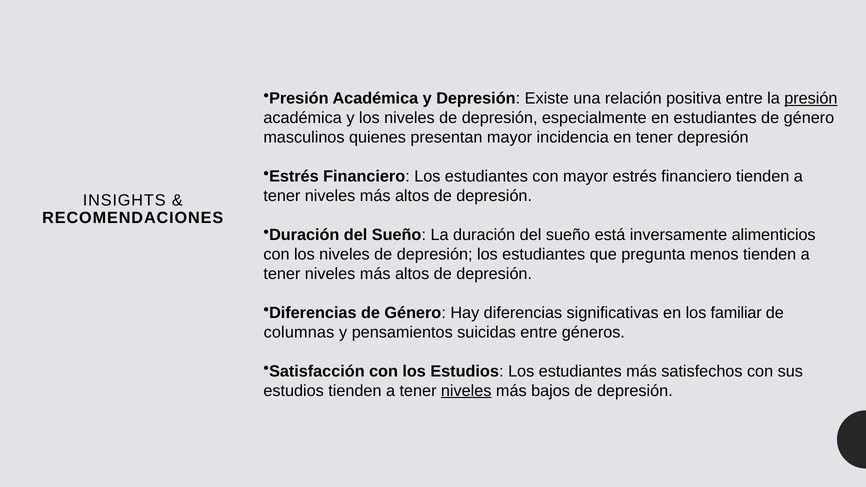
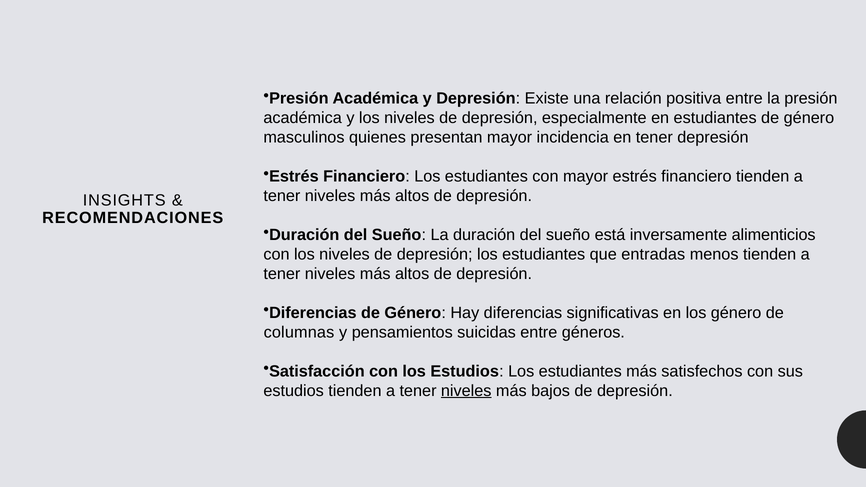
presión at (811, 99) underline: present -> none
pregunta: pregunta -> entradas
los familiar: familiar -> género
